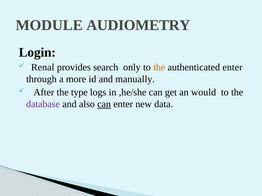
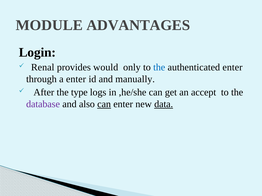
AUDIOMETRY: AUDIOMETRY -> ADVANTAGES
search: search -> would
the at (159, 67) colour: orange -> blue
a more: more -> enter
would: would -> accept
data underline: none -> present
